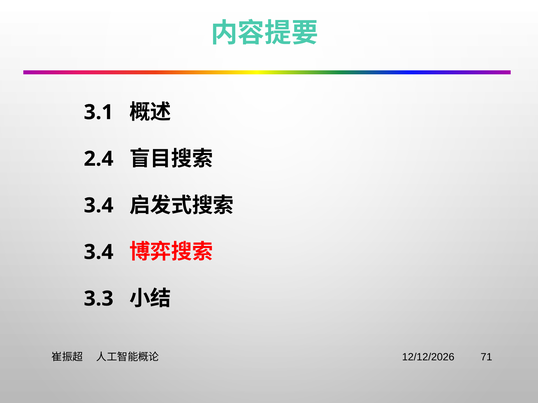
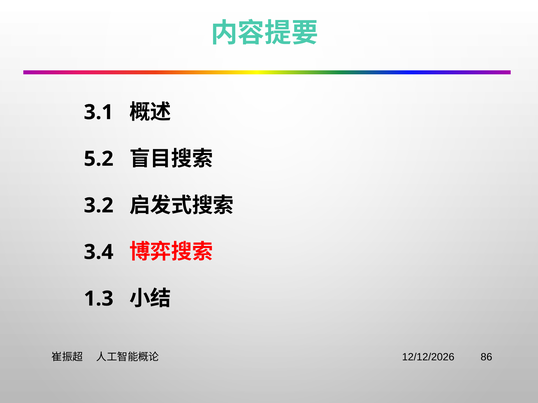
2.4: 2.4 -> 5.2
3.4 at (99, 206): 3.4 -> 3.2
3.3: 3.3 -> 1.3
71: 71 -> 86
